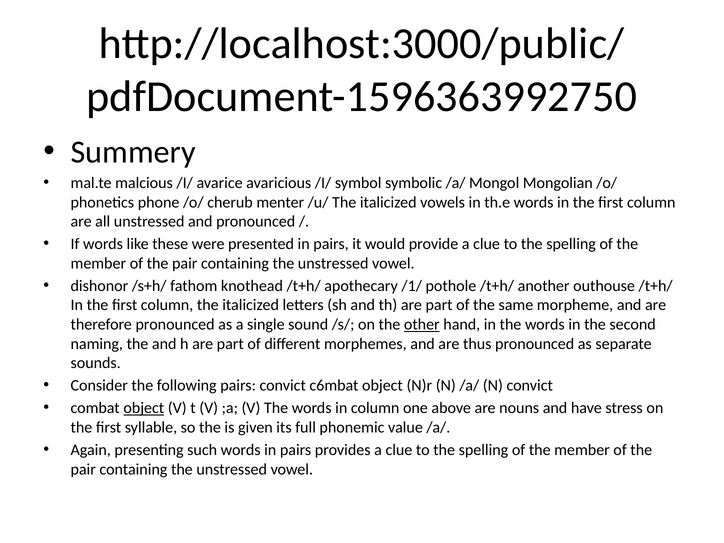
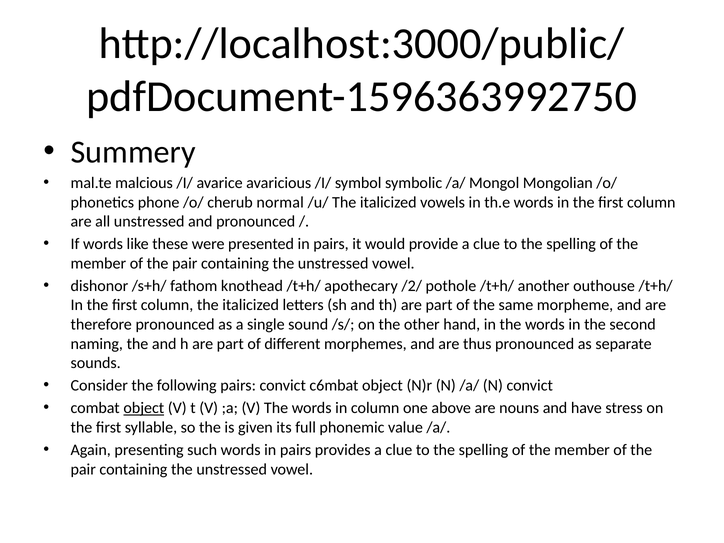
menter: menter -> normal
/1/: /1/ -> /2/
other underline: present -> none
